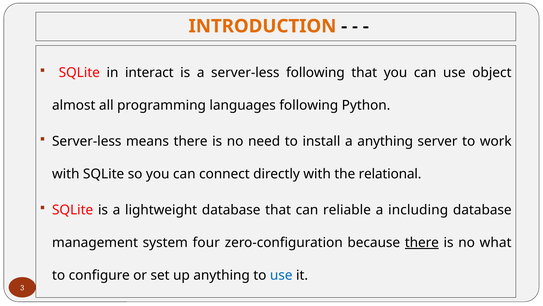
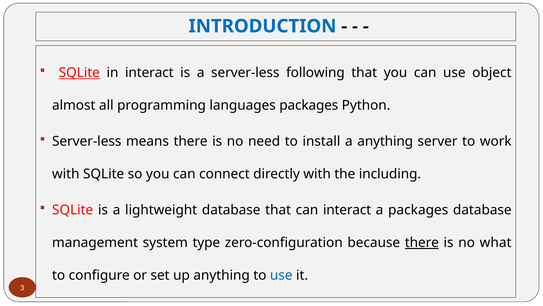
INTRODUCTION colour: orange -> blue
SQLite at (79, 73) underline: none -> present
languages following: following -> packages
relational: relational -> including
can reliable: reliable -> interact
a including: including -> packages
four: four -> type
